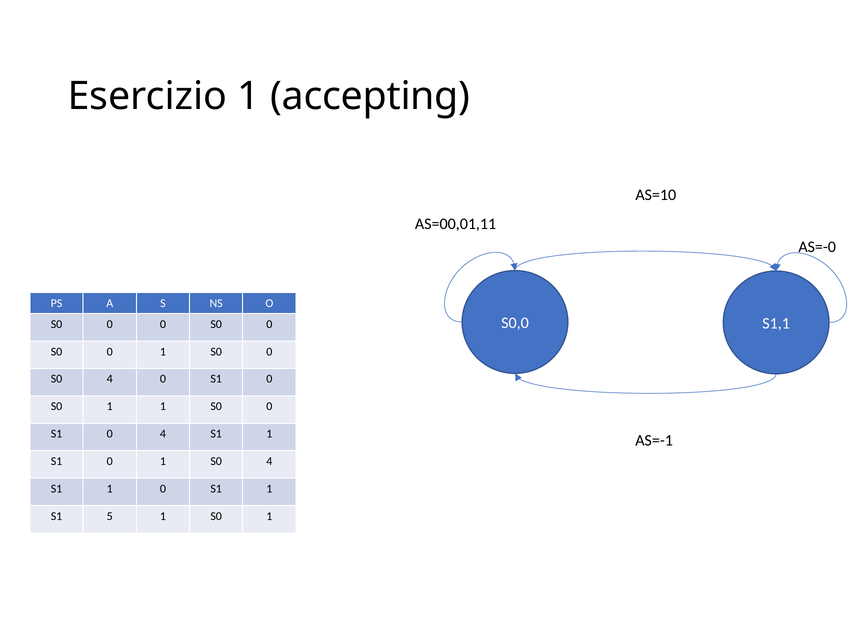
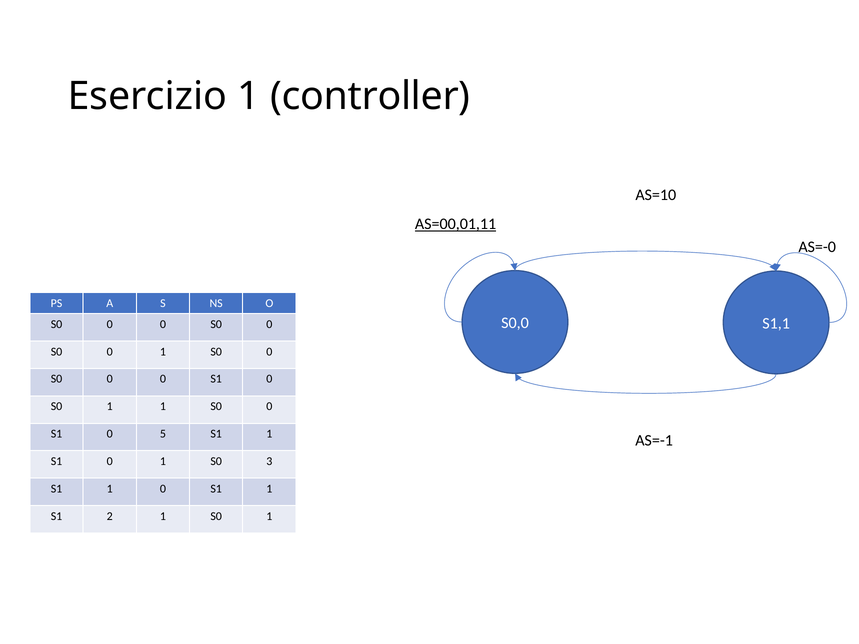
accepting: accepting -> controller
AS=00,01,11 underline: none -> present
4 at (110, 379): 4 -> 0
0 4: 4 -> 5
1 S0 4: 4 -> 3
5: 5 -> 2
